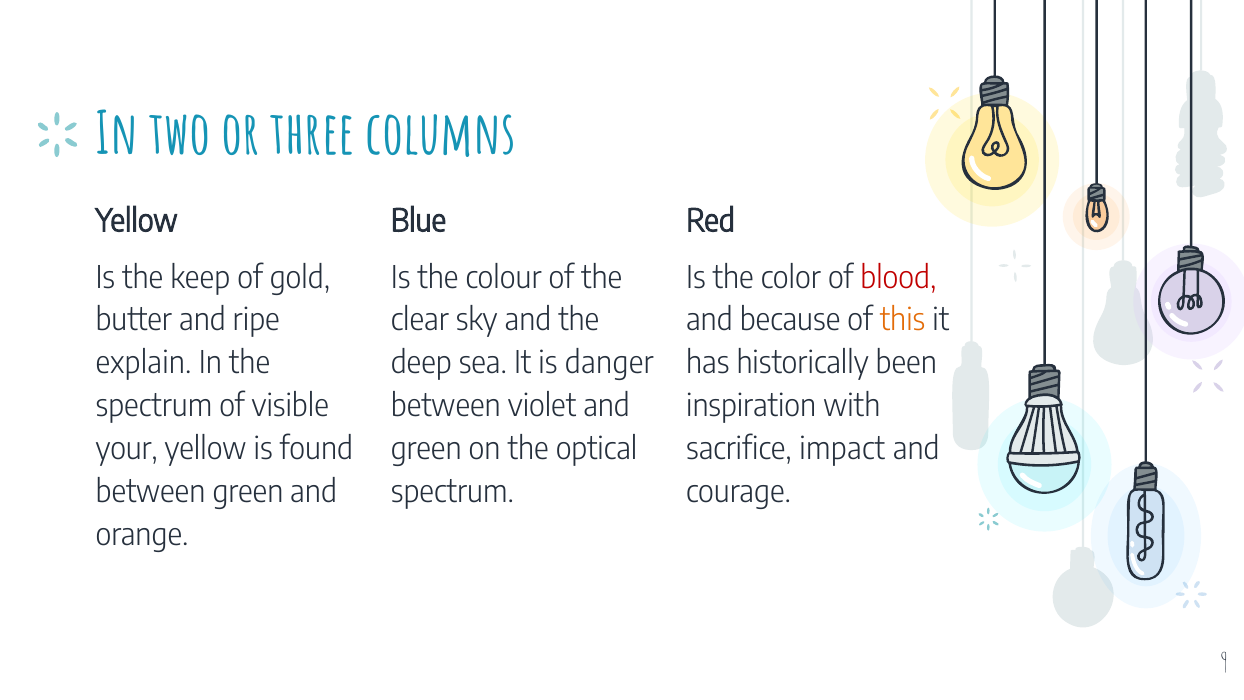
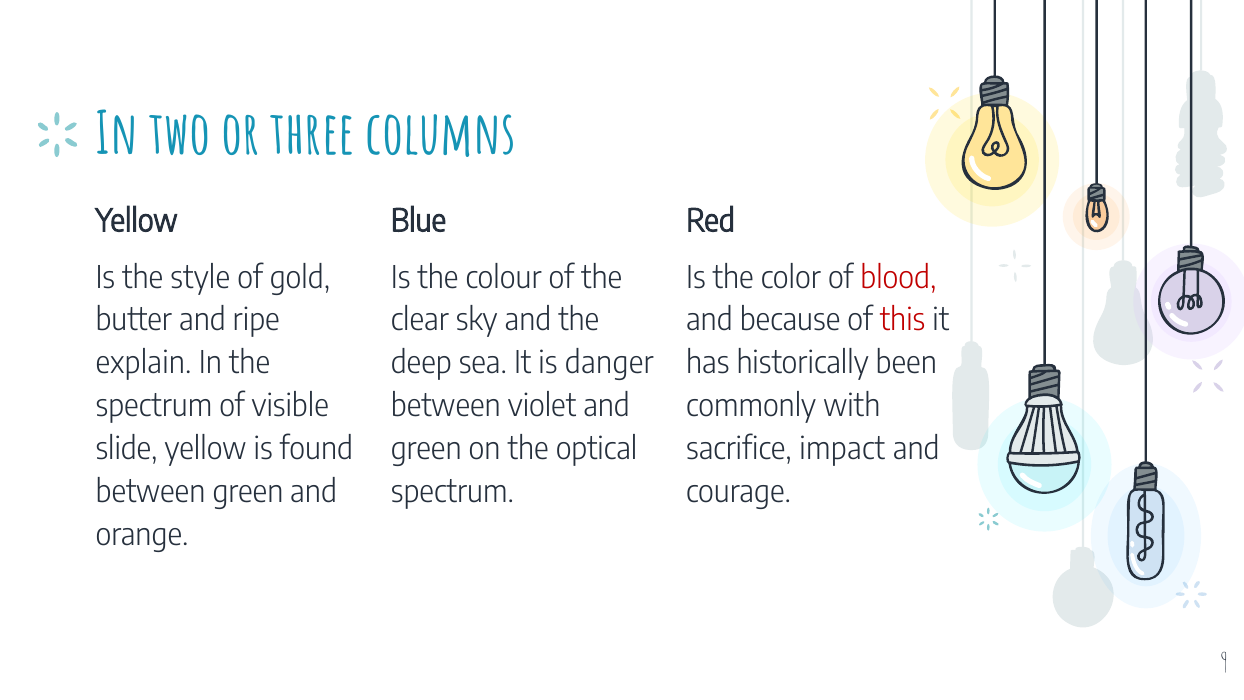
keep: keep -> style
this colour: orange -> red
inspiration: inspiration -> commonly
your: your -> slide
